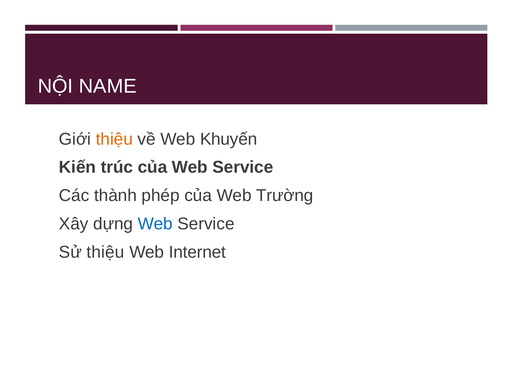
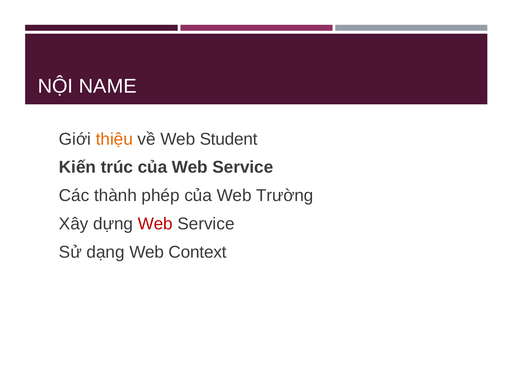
Khuyến: Khuyến -> Student
Web at (155, 224) colour: blue -> red
Sử thiệu: thiệu -> dạng
Internet: Internet -> Context
